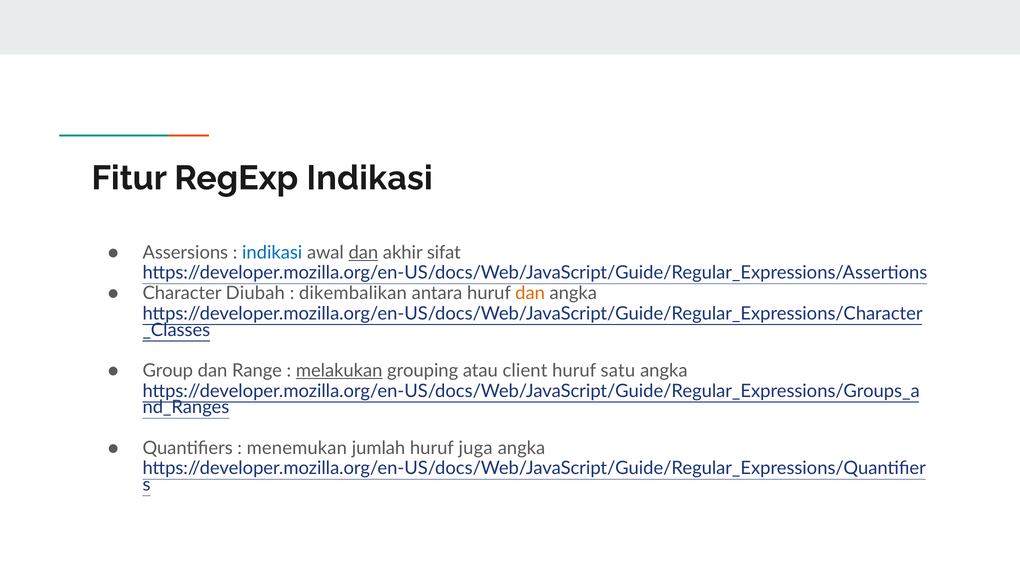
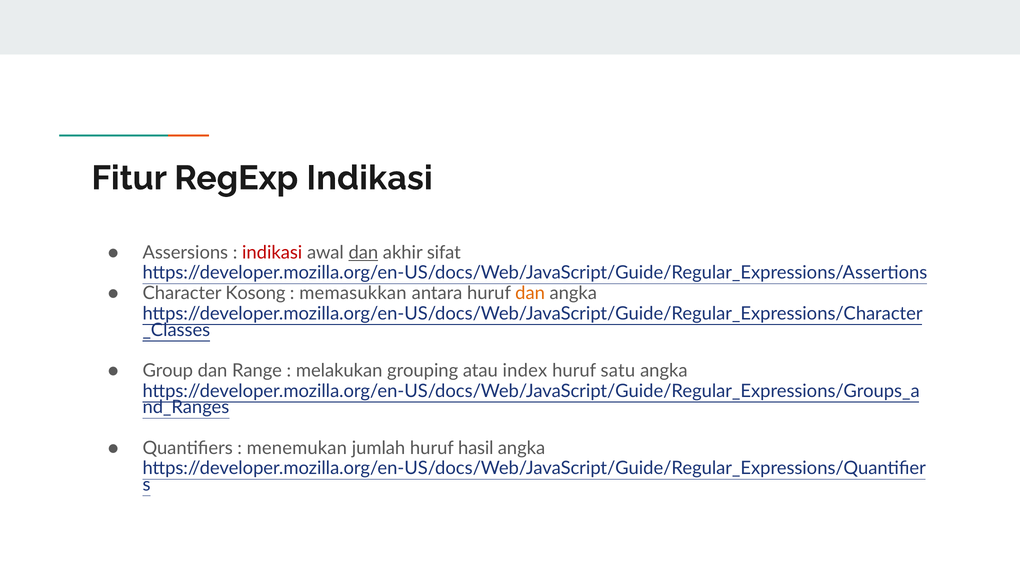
indikasi at (272, 252) colour: blue -> red
Diubah: Diubah -> Kosong
dikembalikan: dikembalikan -> memasukkan
melakukan underline: present -> none
client: client -> index
juga: juga -> hasil
